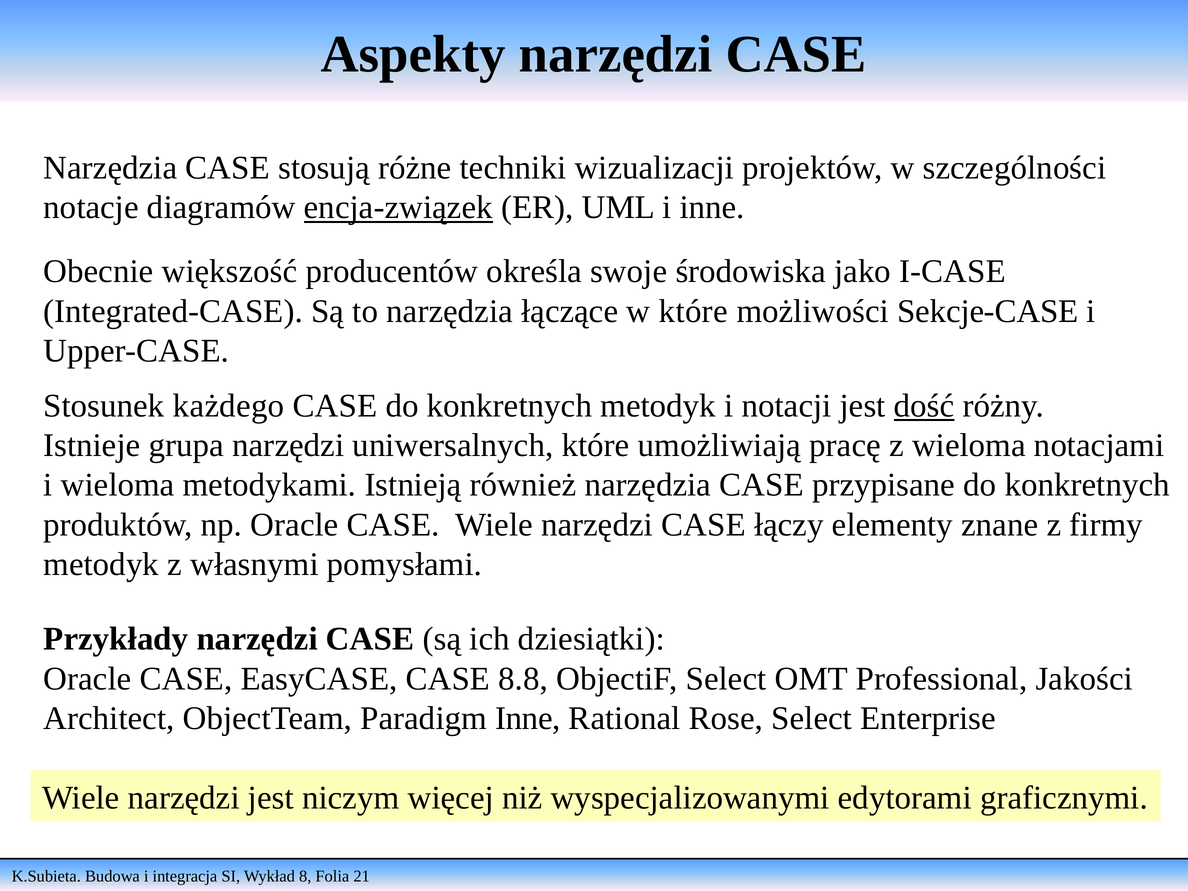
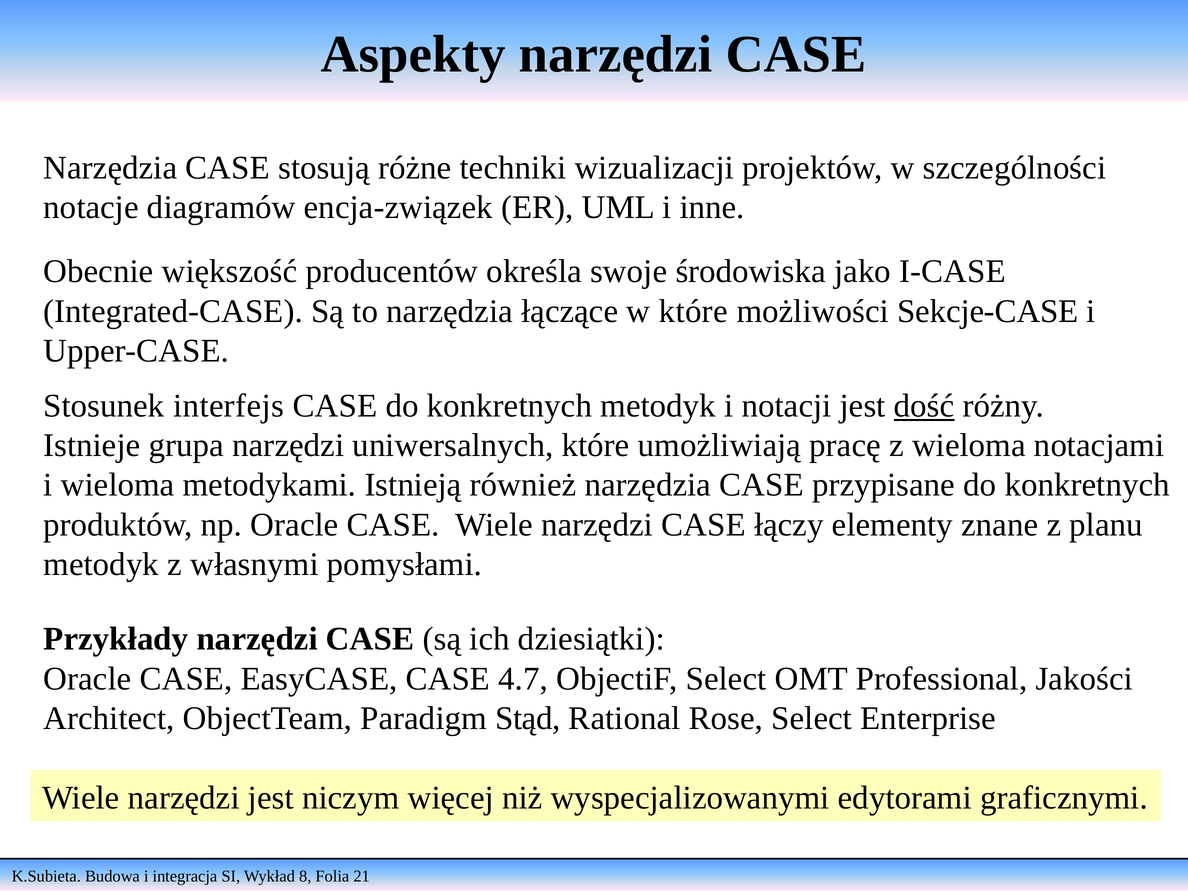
encja-związek underline: present -> none
każdego: każdego -> interfejs
firmy: firmy -> planu
8.8: 8.8 -> 4.7
Paradigm Inne: Inne -> Stąd
